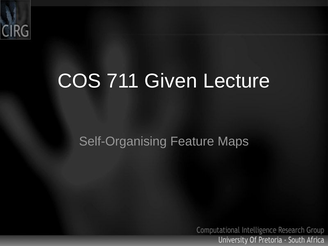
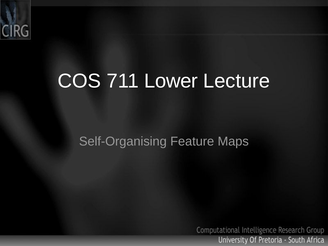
Given: Given -> Lower
